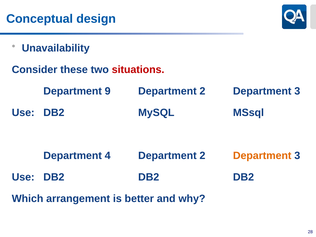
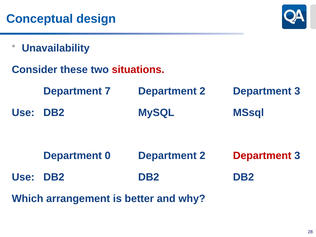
9: 9 -> 7
4: 4 -> 0
Department at (262, 156) colour: orange -> red
